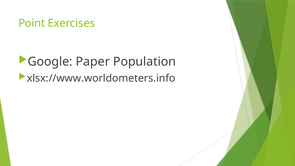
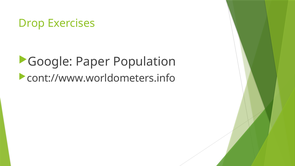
Point: Point -> Drop
xlsx://www.worldometers.info: xlsx://www.worldometers.info -> cont://www.worldometers.info
